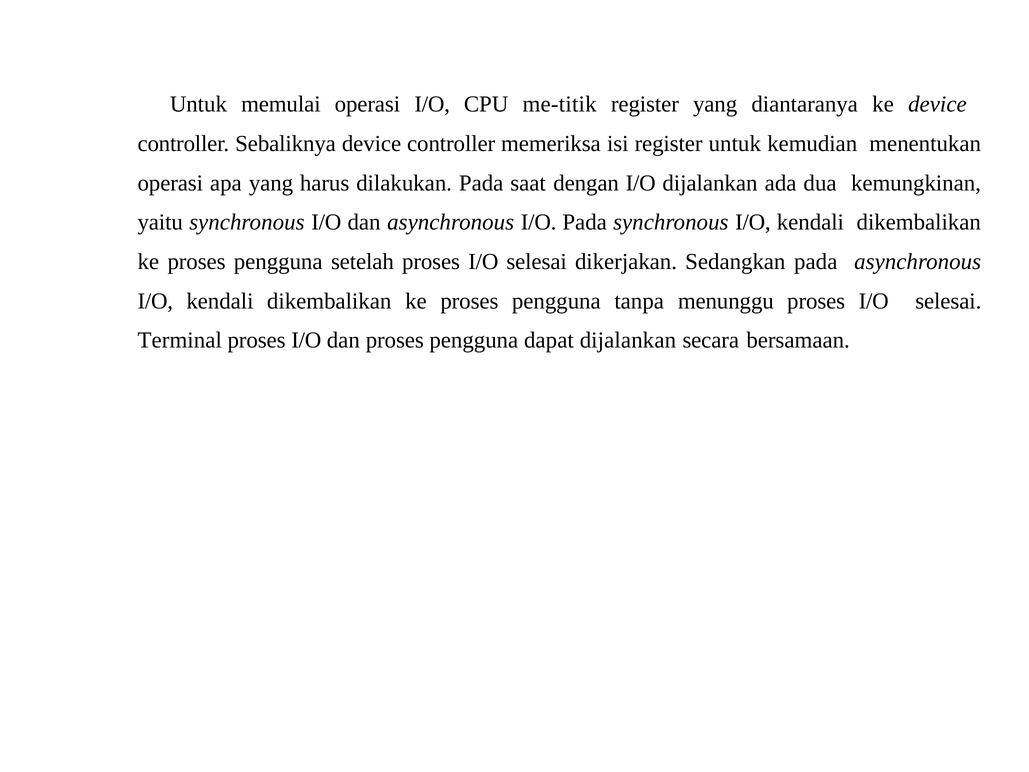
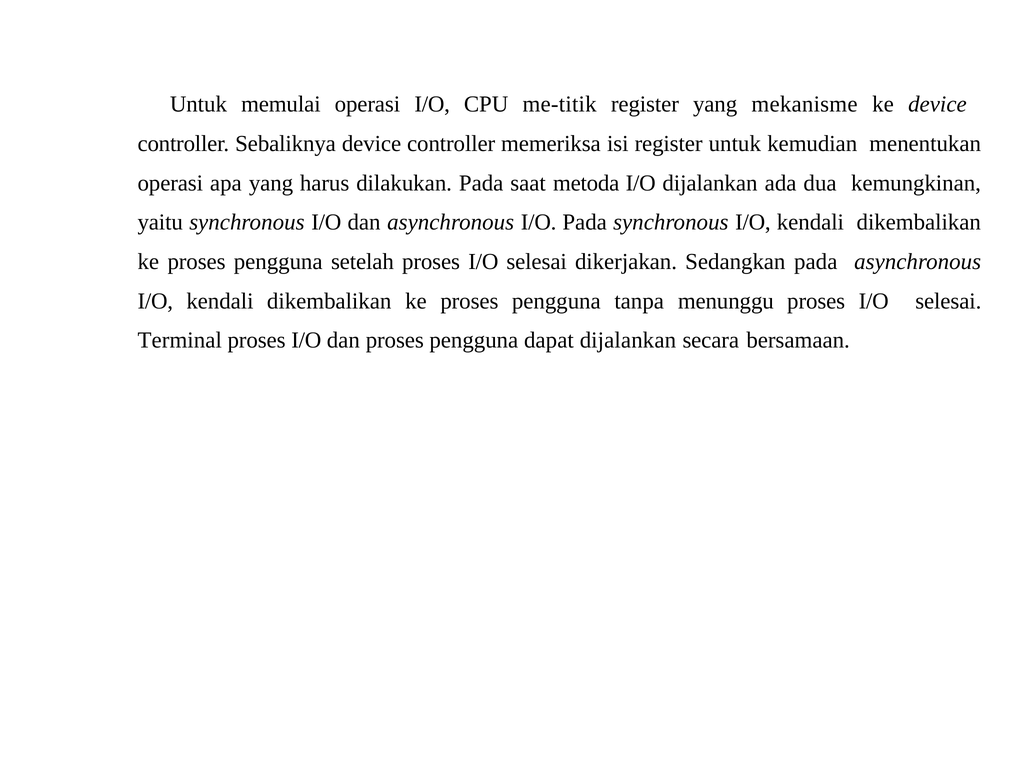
diantaranya: diantaranya -> mekanisme
dengan: dengan -> metoda
